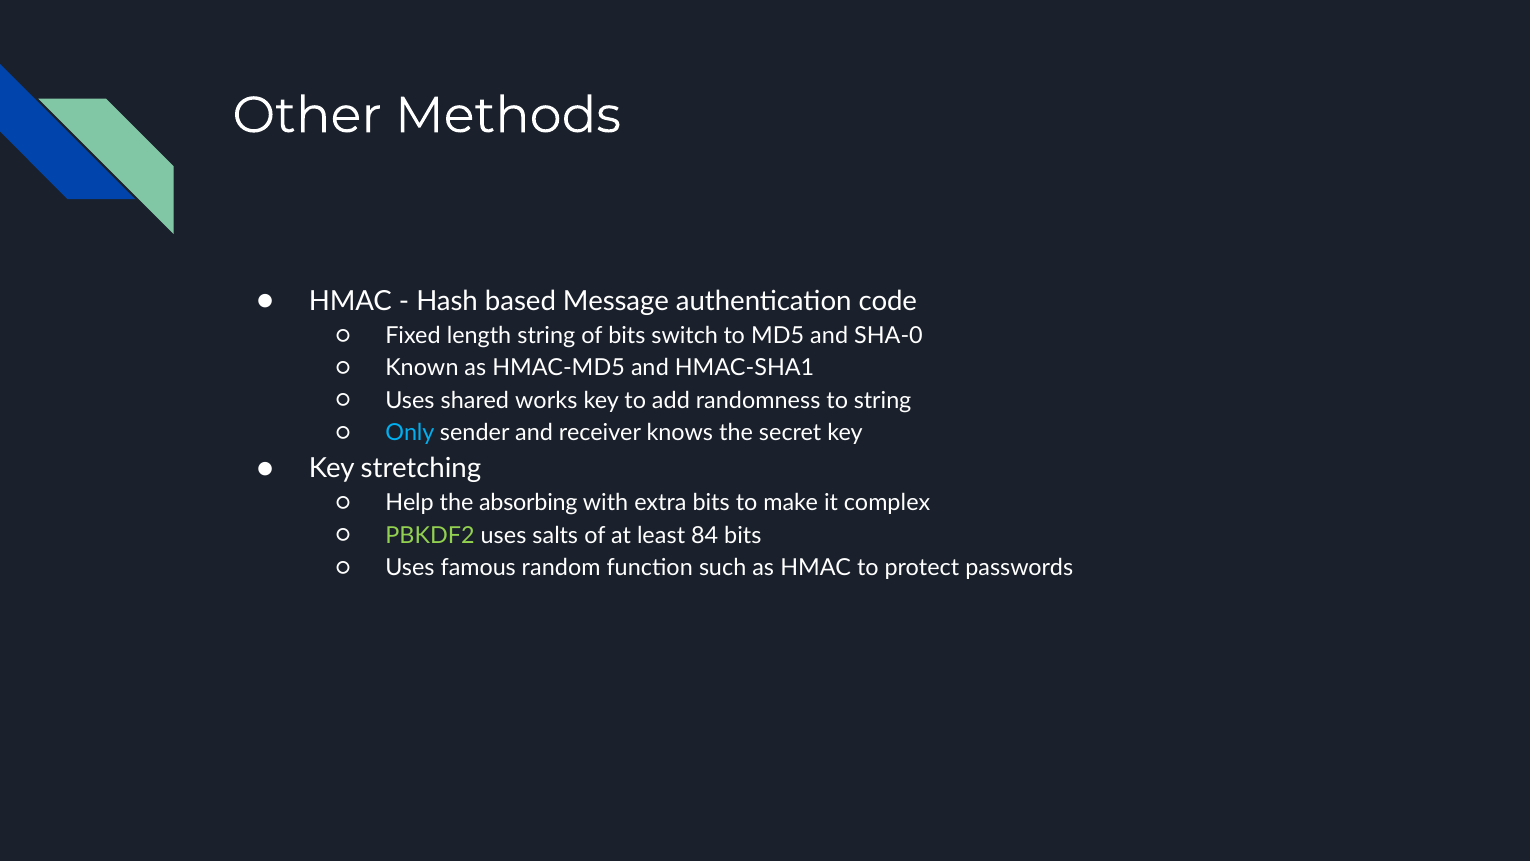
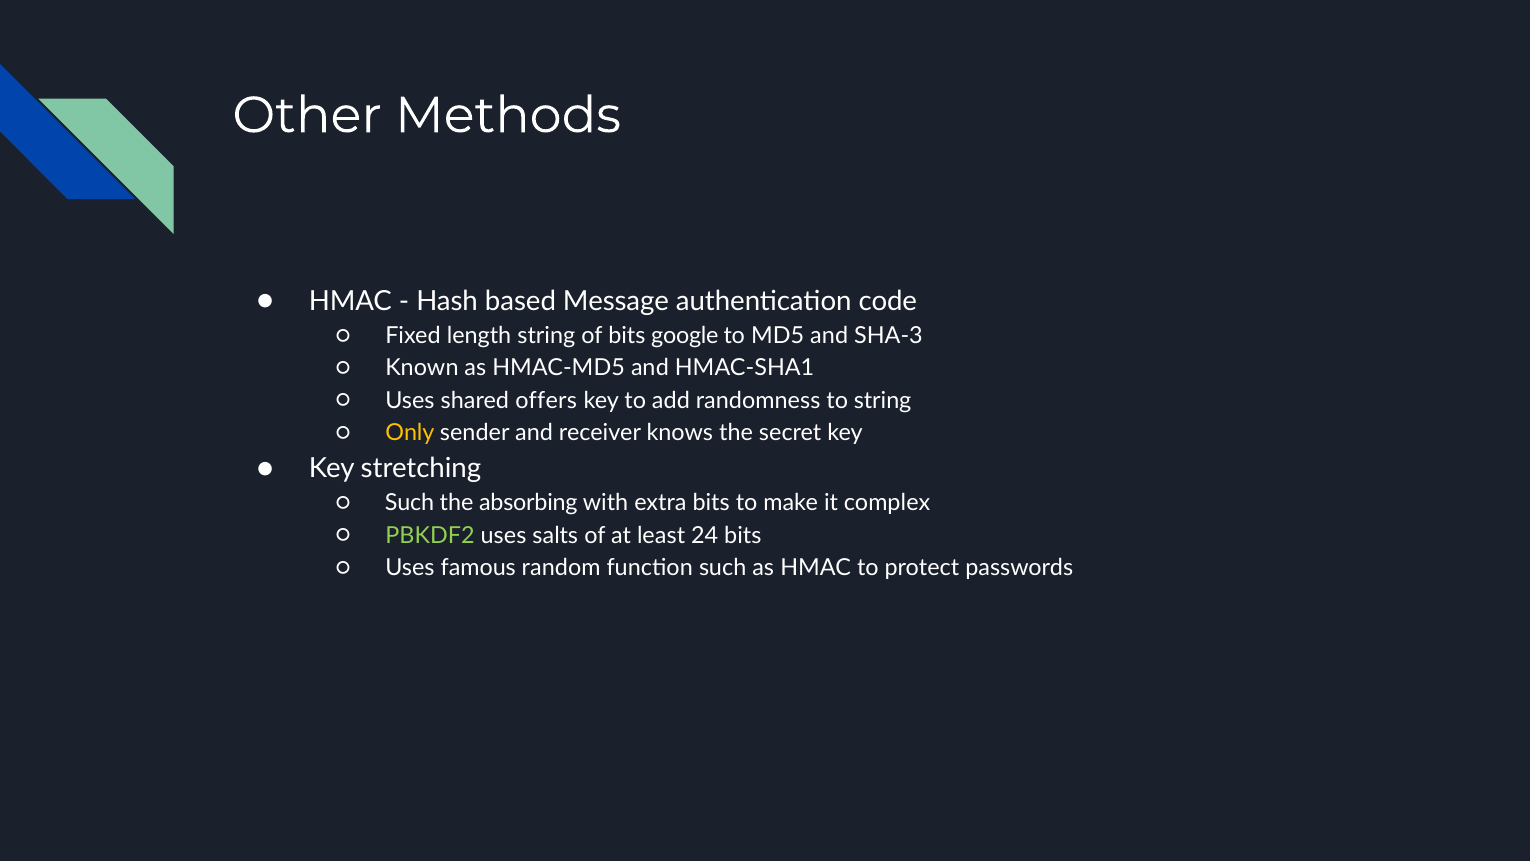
switch: switch -> google
SHA-0: SHA-0 -> SHA-3
works: works -> offers
Only colour: light blue -> yellow
Help at (410, 503): Help -> Such
84: 84 -> 24
